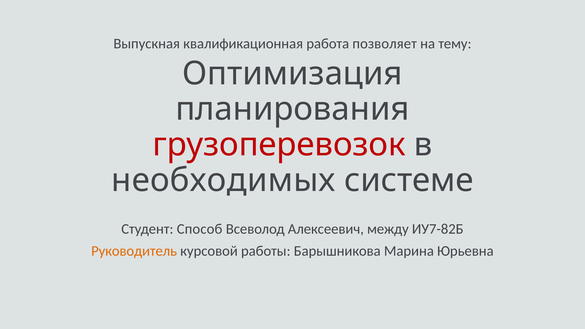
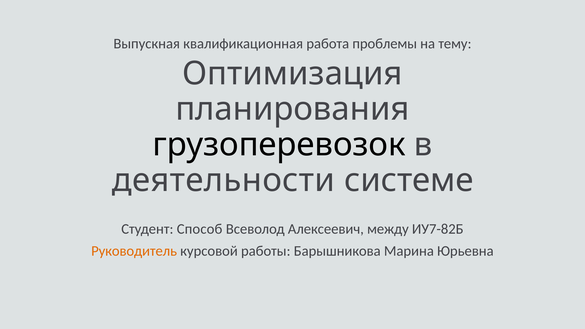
позволяет: позволяет -> проблемы
грузоперевозок colour: red -> black
необходимых: необходимых -> деятельности
